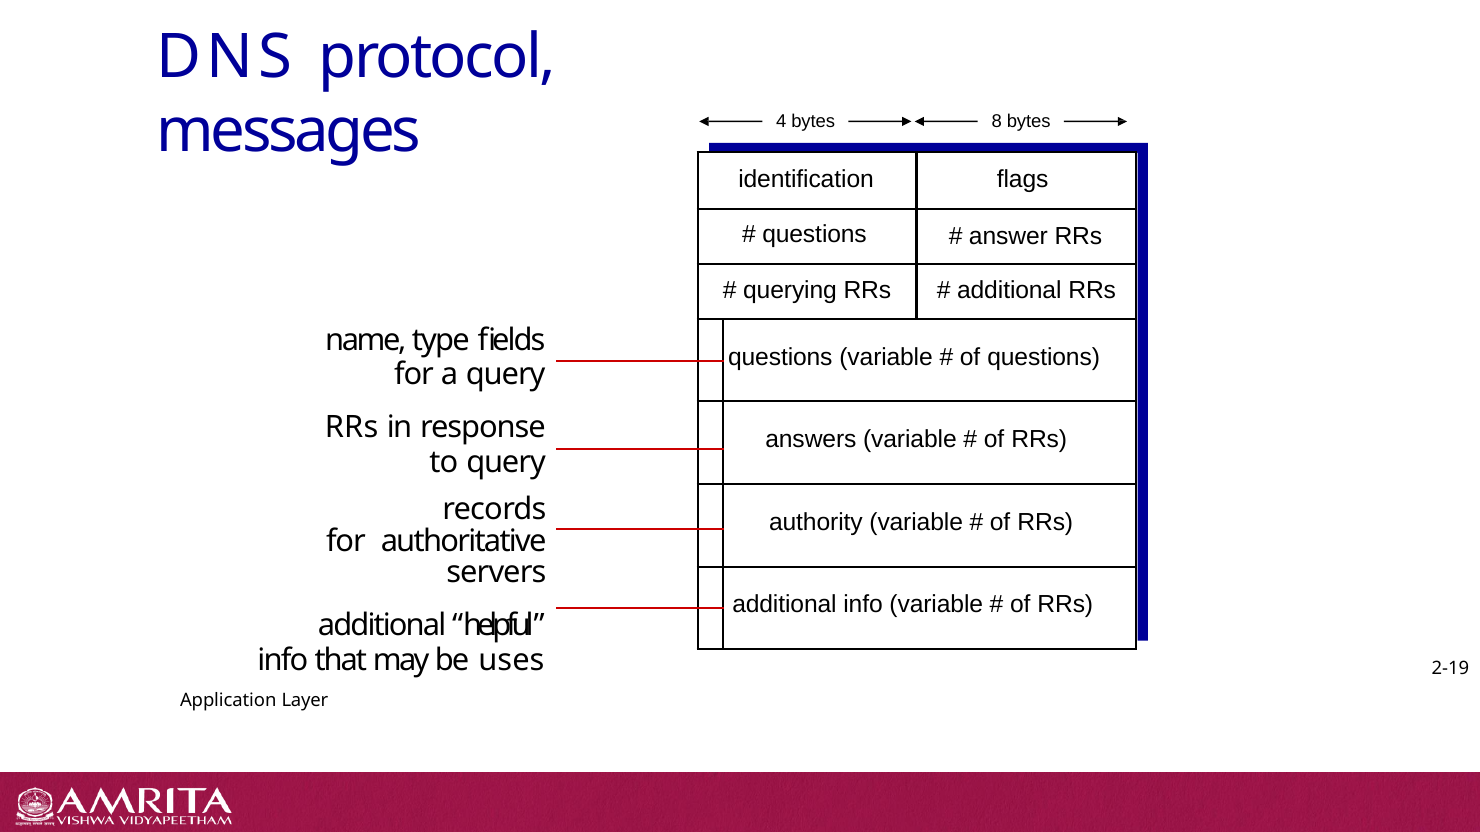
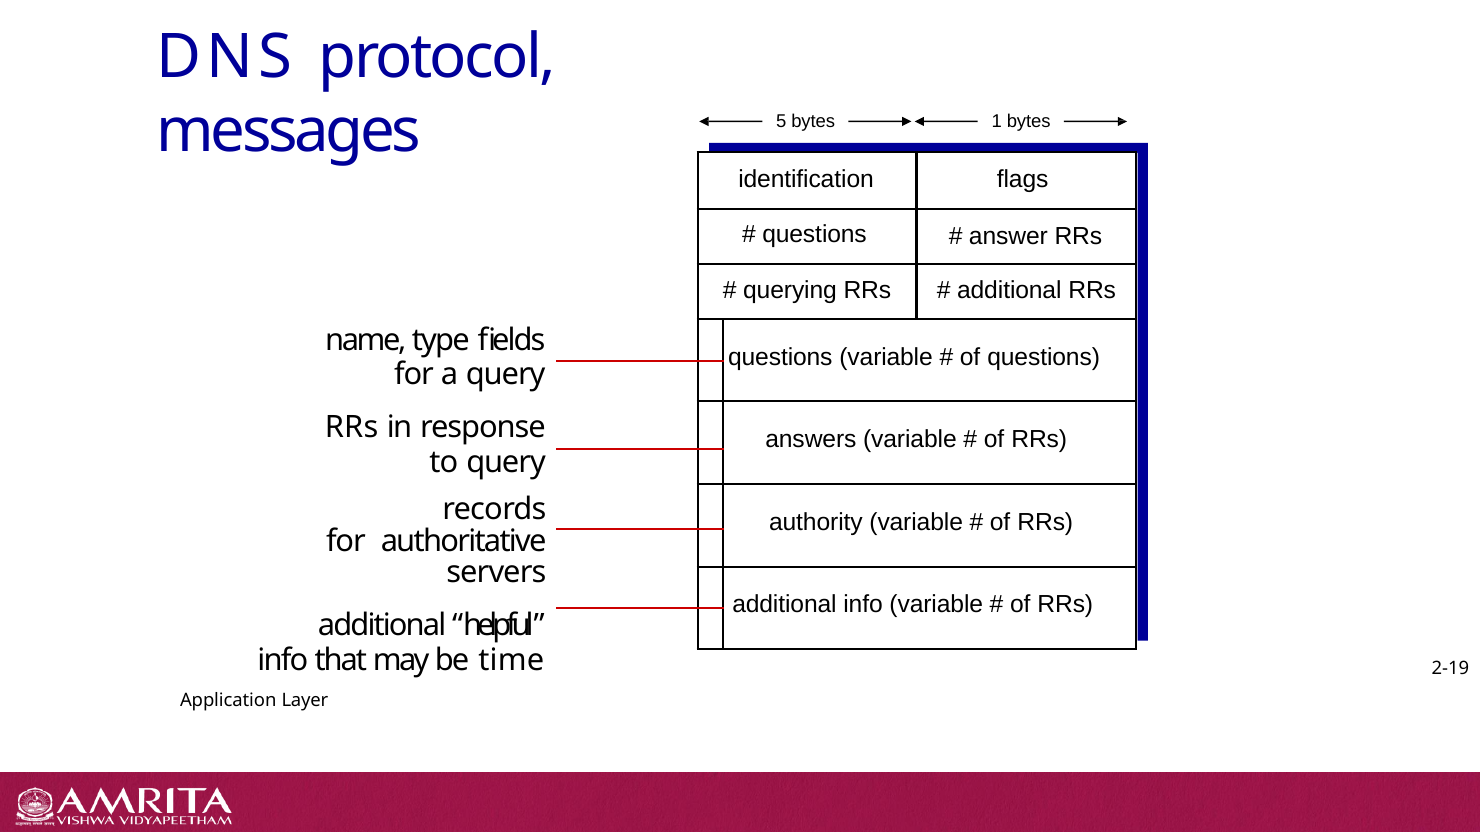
4: 4 -> 5
8: 8 -> 1
uses: uses -> time
